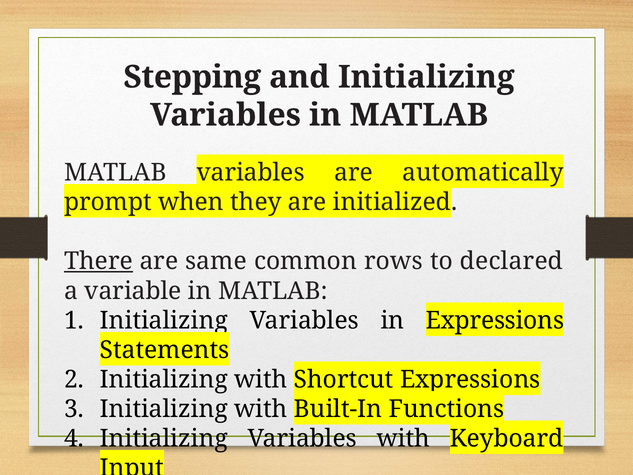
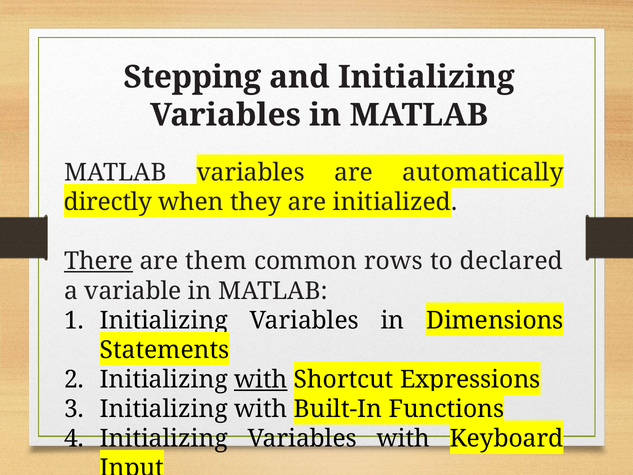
prompt: prompt -> directly
same: same -> them
in Expressions: Expressions -> Dimensions
with at (261, 379) underline: none -> present
